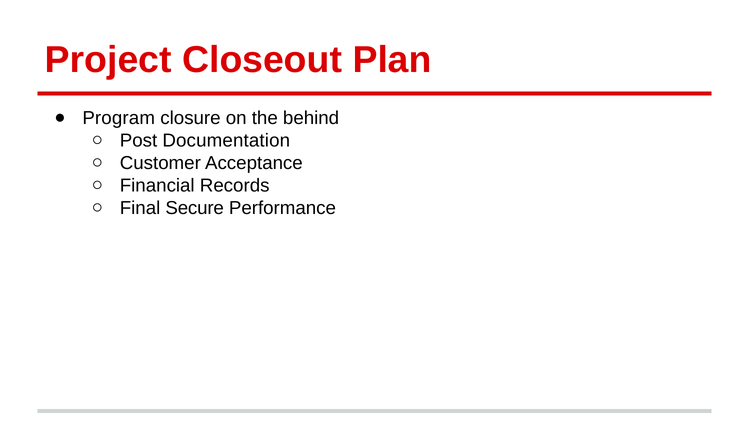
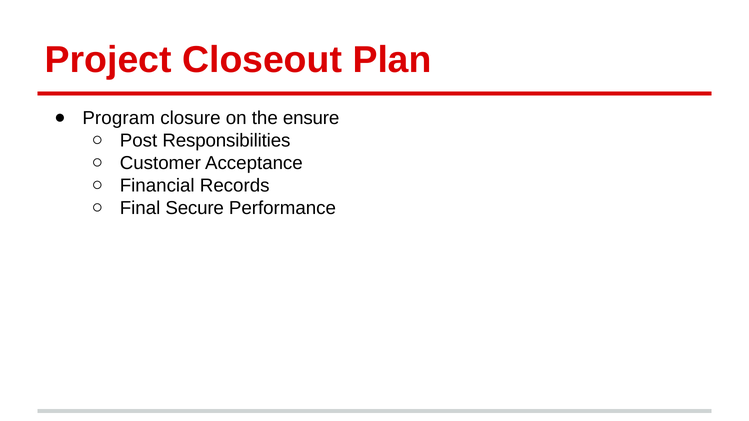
behind: behind -> ensure
Documentation: Documentation -> Responsibilities
